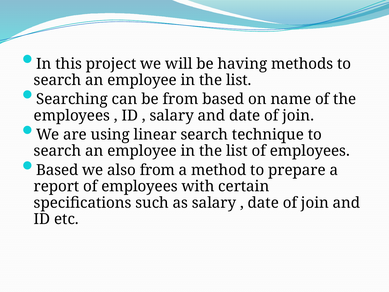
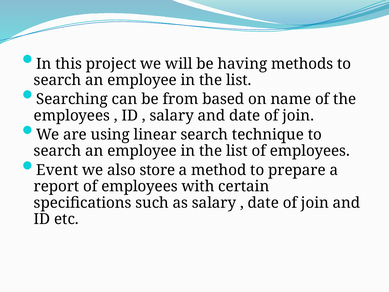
Based at (57, 170): Based -> Event
also from: from -> store
